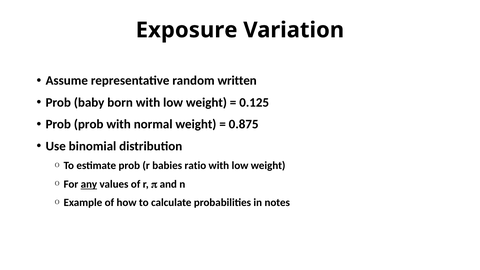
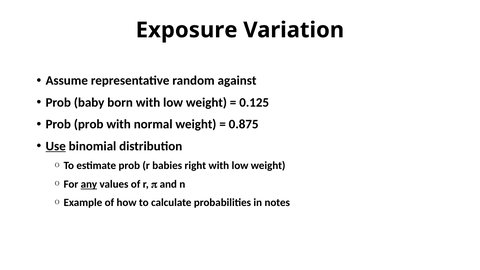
written: written -> against
Use underline: none -> present
ratio: ratio -> right
